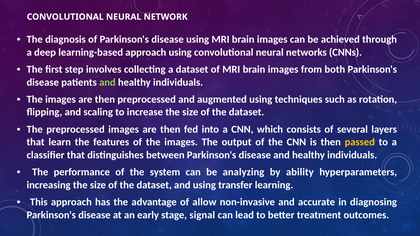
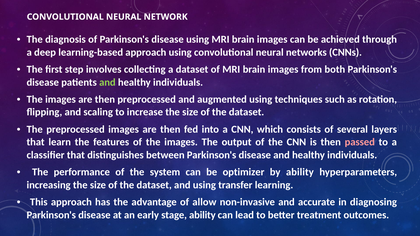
passed colour: yellow -> pink
analyzing: analyzing -> optimizer
stage signal: signal -> ability
